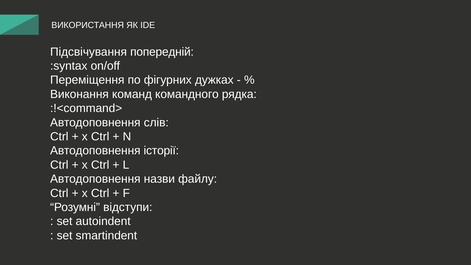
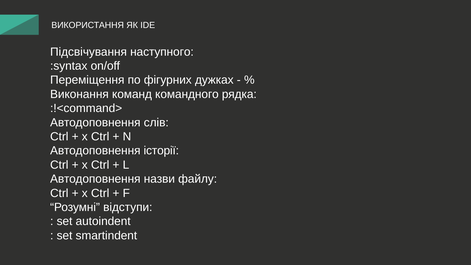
попередній: попередній -> наступного
